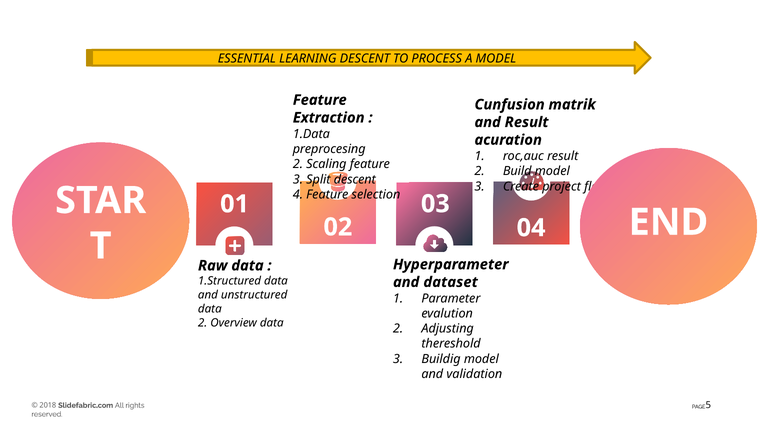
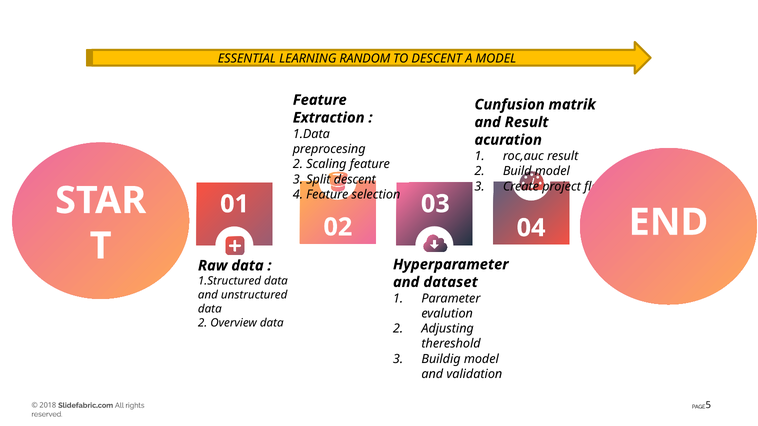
LEARNING DESCENT: DESCENT -> RANDOM
TO PROCESS: PROCESS -> DESCENT
